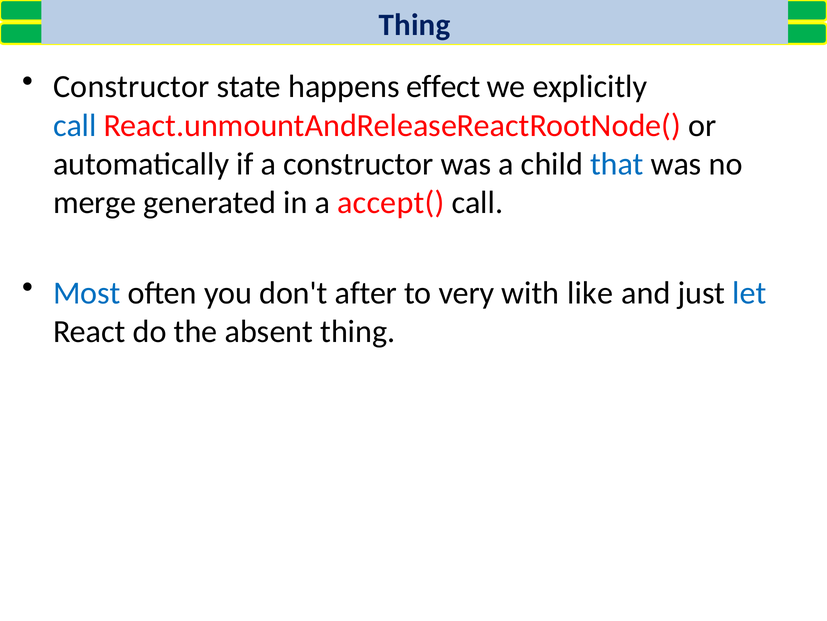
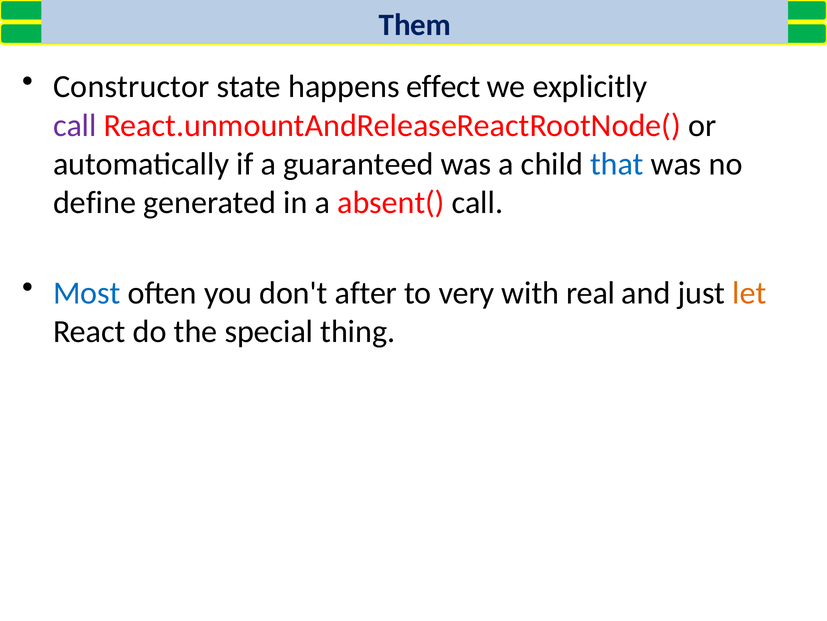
Thing at (415, 25): Thing -> Them
call at (75, 125) colour: blue -> purple
a constructor: constructor -> guaranteed
merge: merge -> define
accept(: accept( -> absent(
like: like -> real
let colour: blue -> orange
absent: absent -> special
